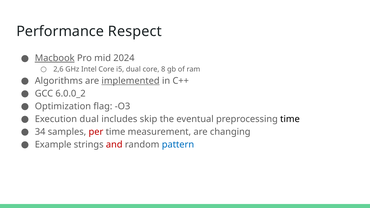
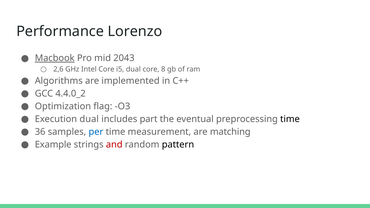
Respect: Respect -> Lorenzo
2024: 2024 -> 2043
implemented underline: present -> none
6.0.0_2: 6.0.0_2 -> 4.4.0_2
skip: skip -> part
34: 34 -> 36
per colour: red -> blue
changing: changing -> matching
pattern colour: blue -> black
